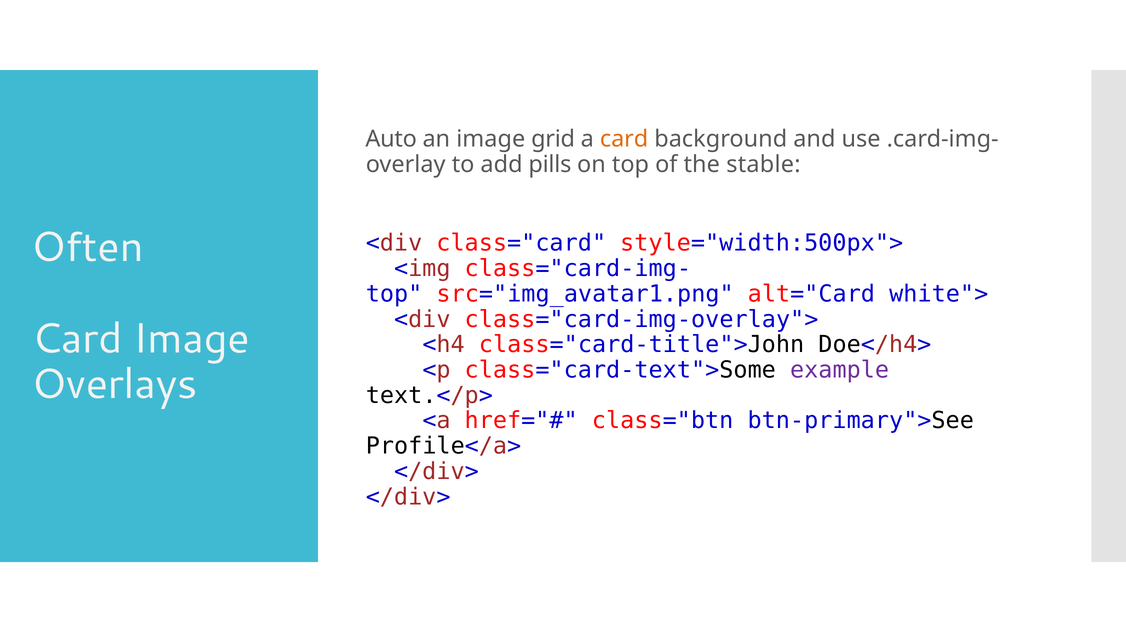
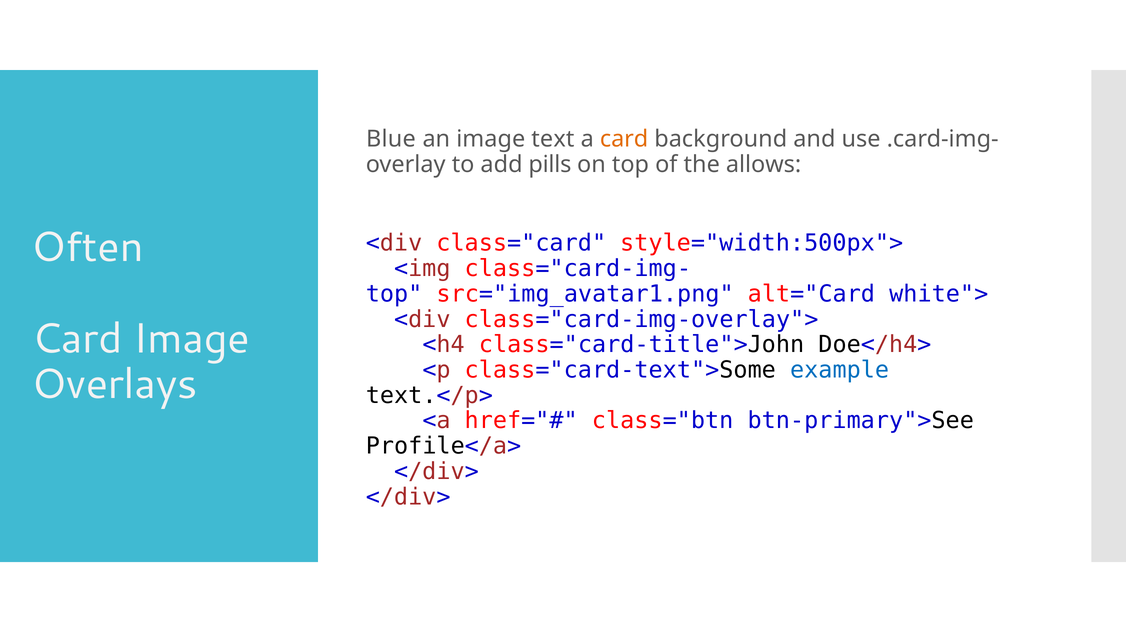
Auto: Auto -> Blue
grid: grid -> text
stable: stable -> allows
example colour: purple -> blue
